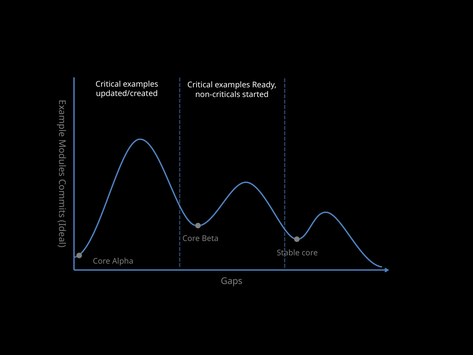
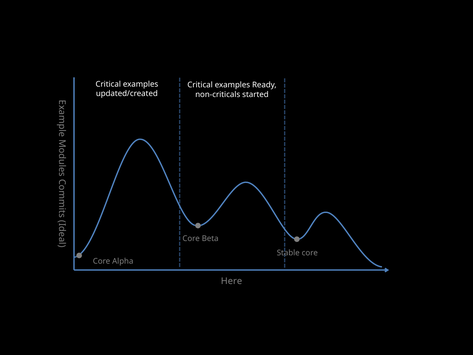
Gaps: Gaps -> Here
